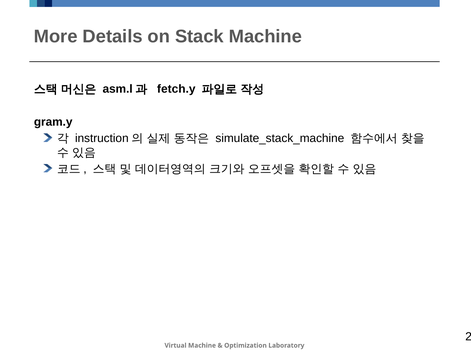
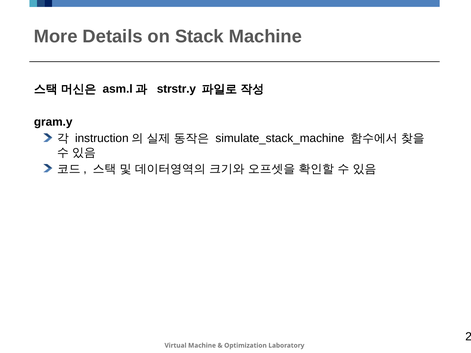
fetch.y: fetch.y -> strstr.y
